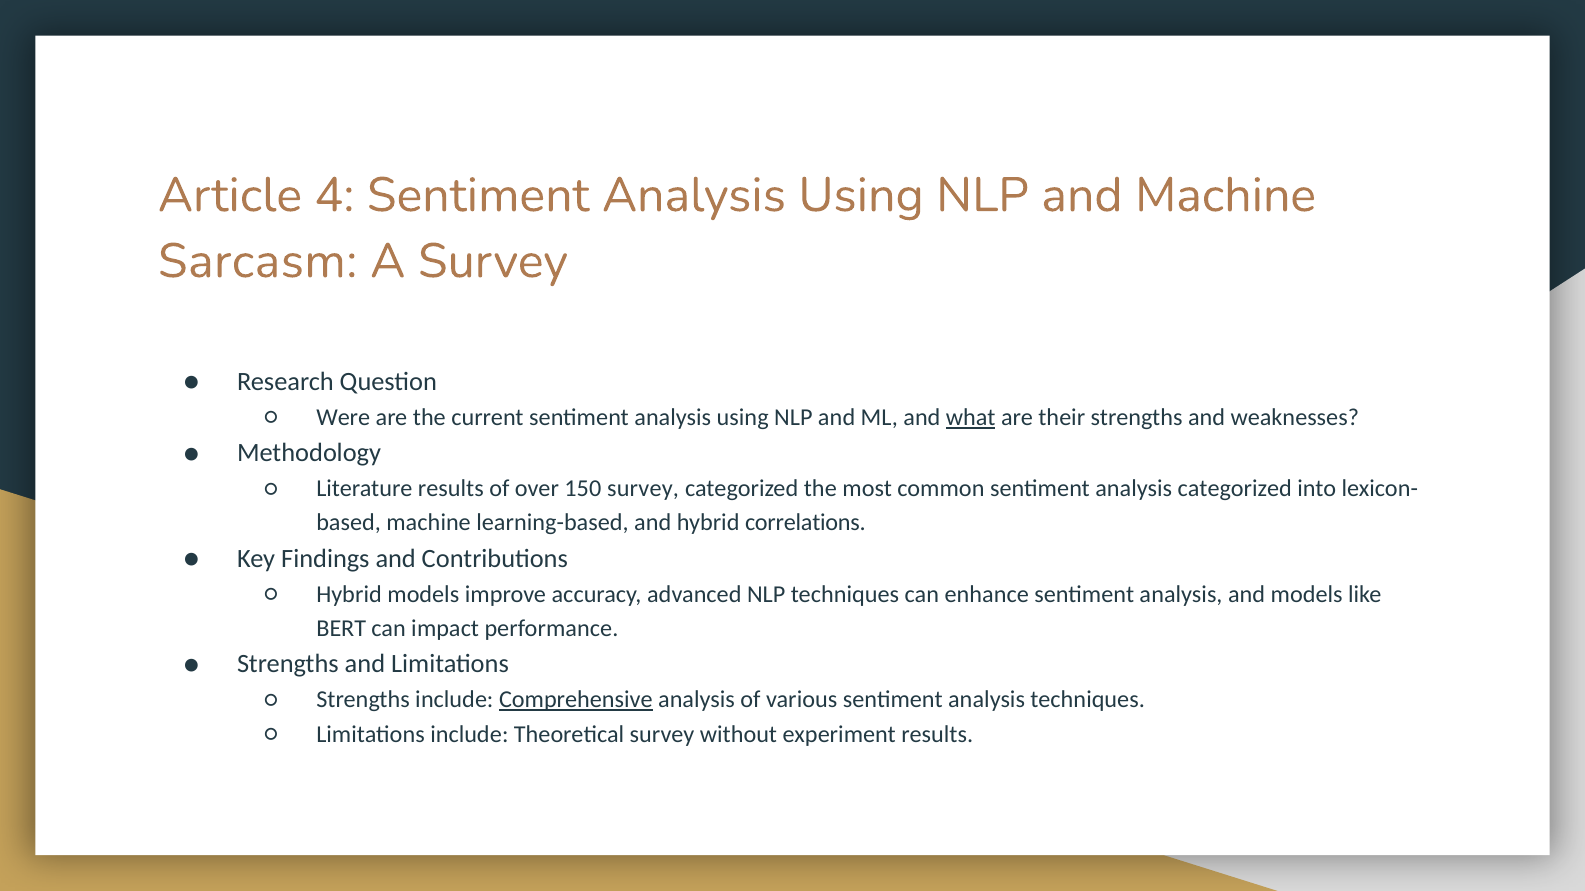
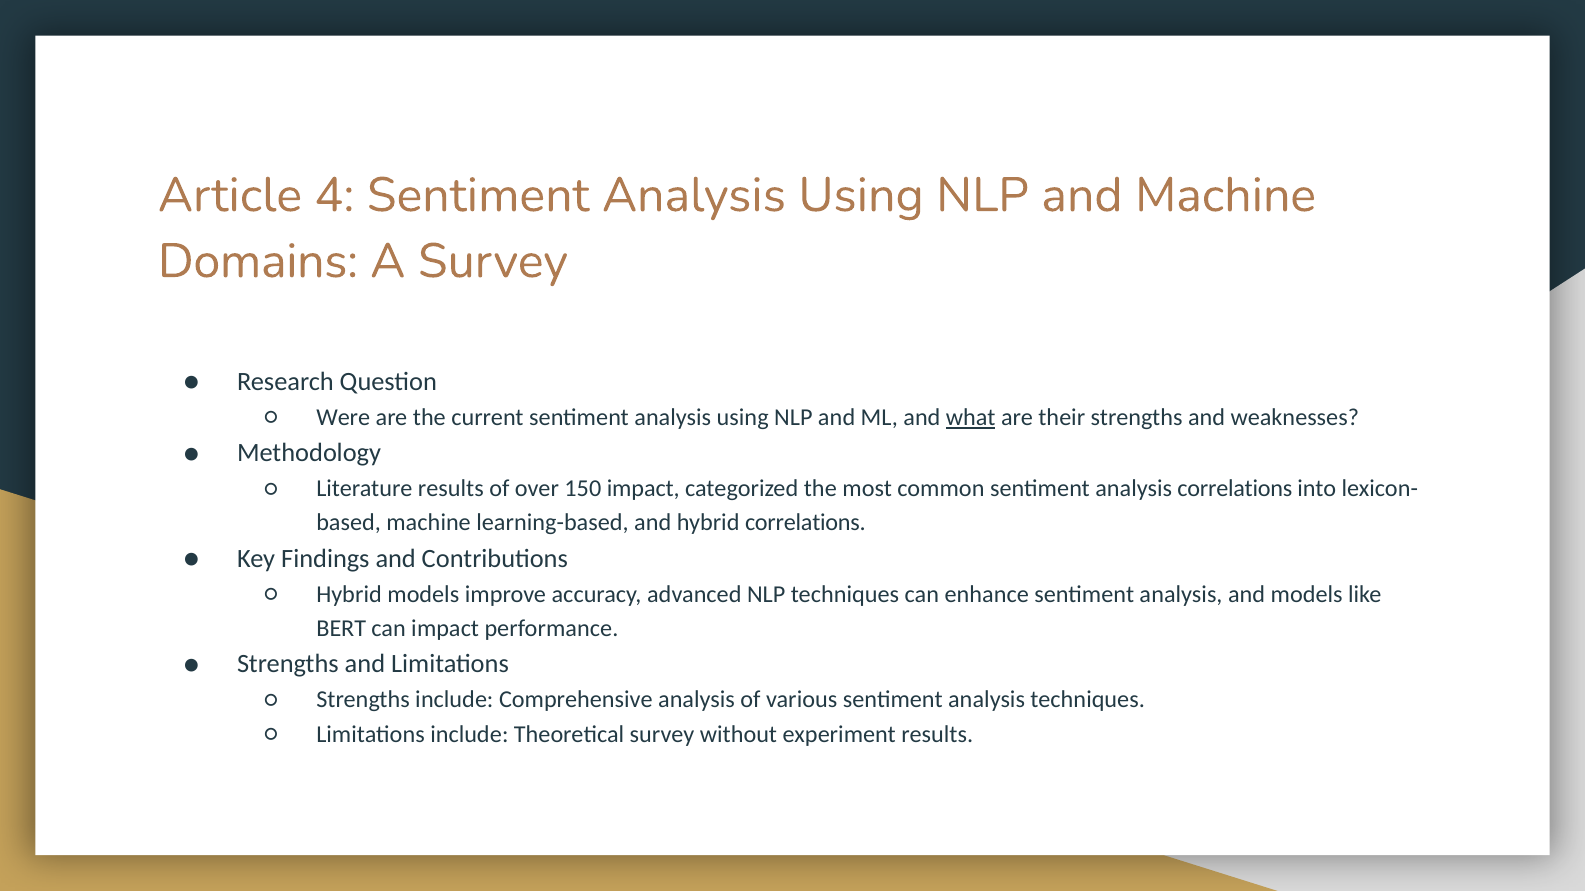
Sarcasm: Sarcasm -> Domains
150 survey: survey -> impact
analysis categorized: categorized -> correlations
Comprehensive underline: present -> none
